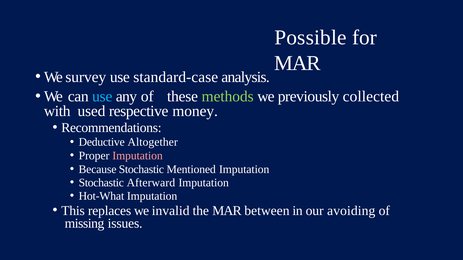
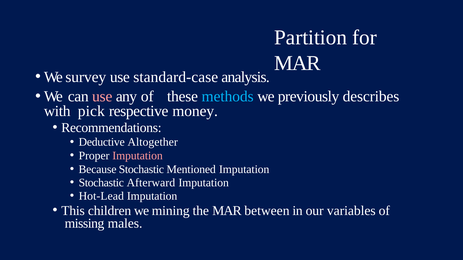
Possible: Possible -> Partition
use at (102, 97) colour: light blue -> pink
methods colour: light green -> light blue
collected: collected -> describes
used: used -> pick
Hot-What: Hot-What -> Hot-Lead
replaces: replaces -> children
invalid: invalid -> mining
avoiding: avoiding -> variables
issues: issues -> males
